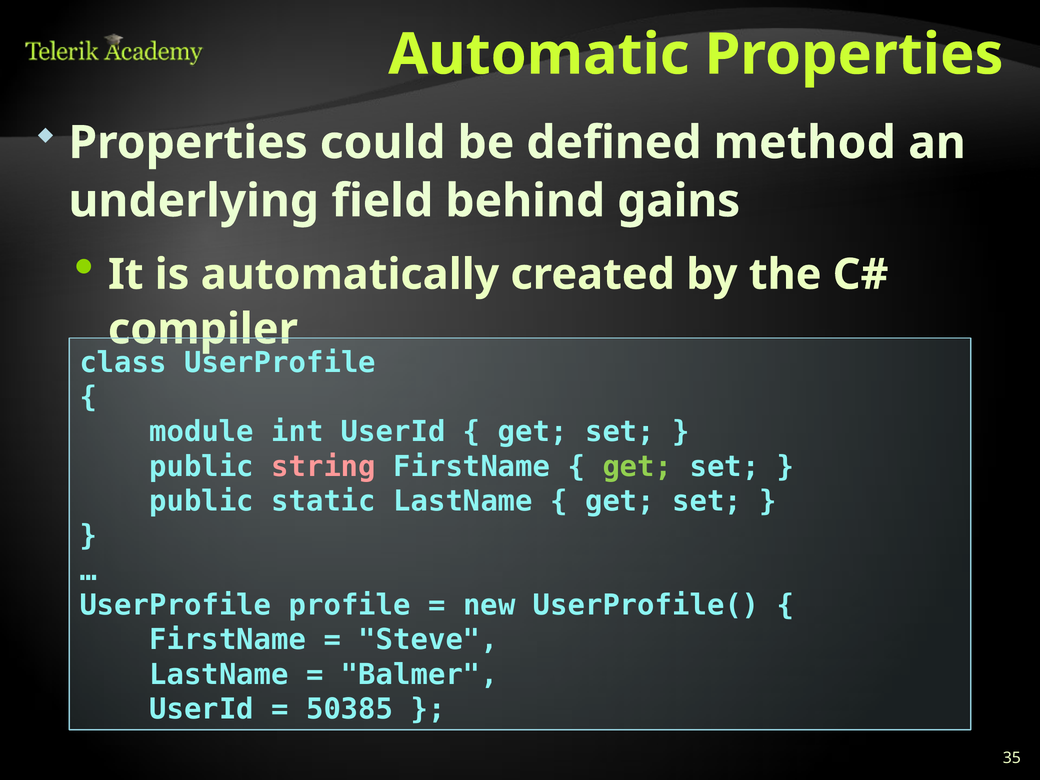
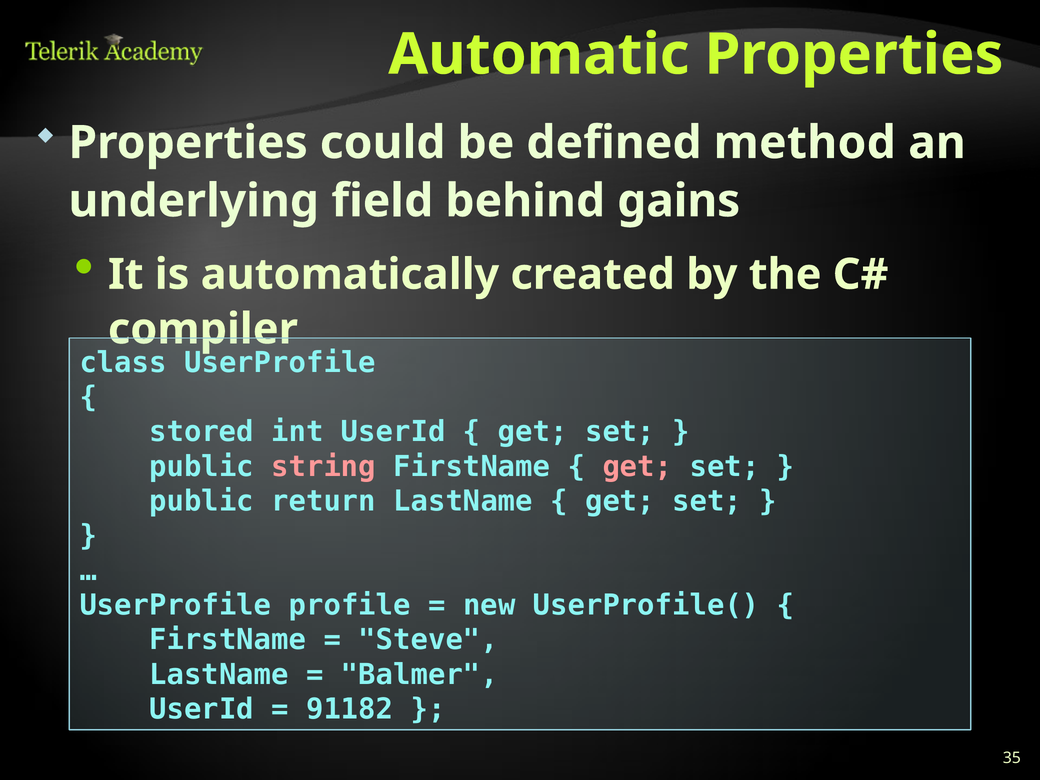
module: module -> stored
get at (637, 467) colour: light green -> pink
static: static -> return
50385: 50385 -> 91182
